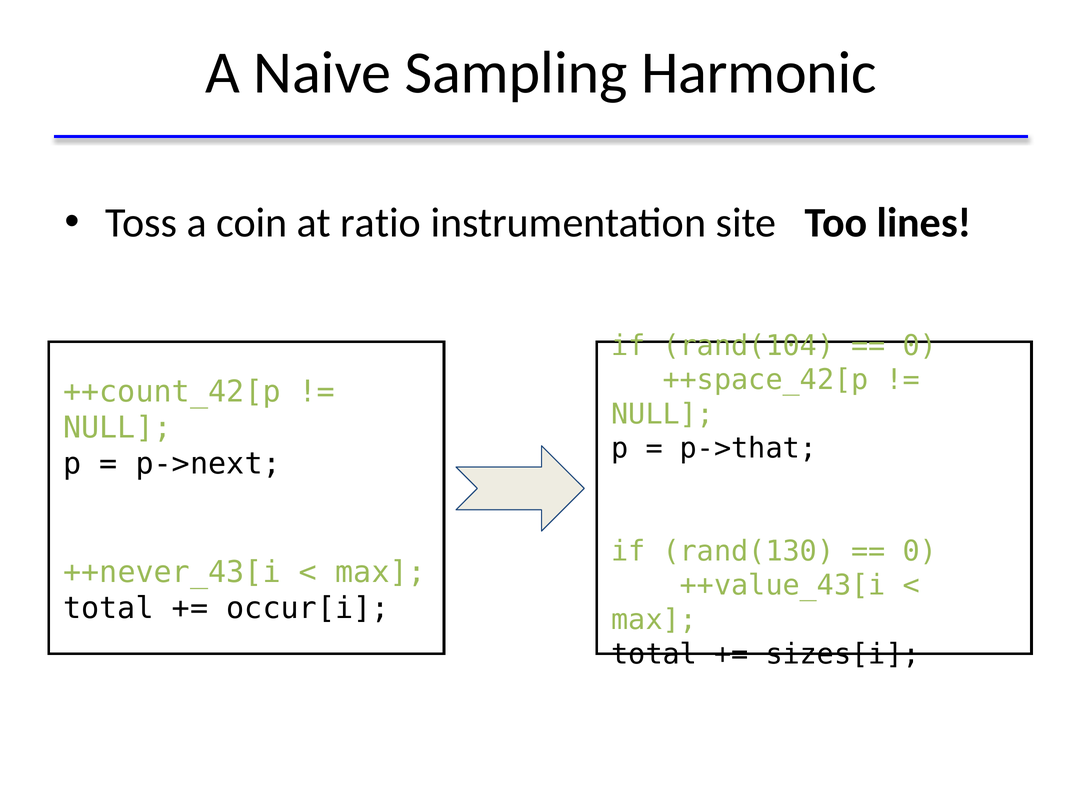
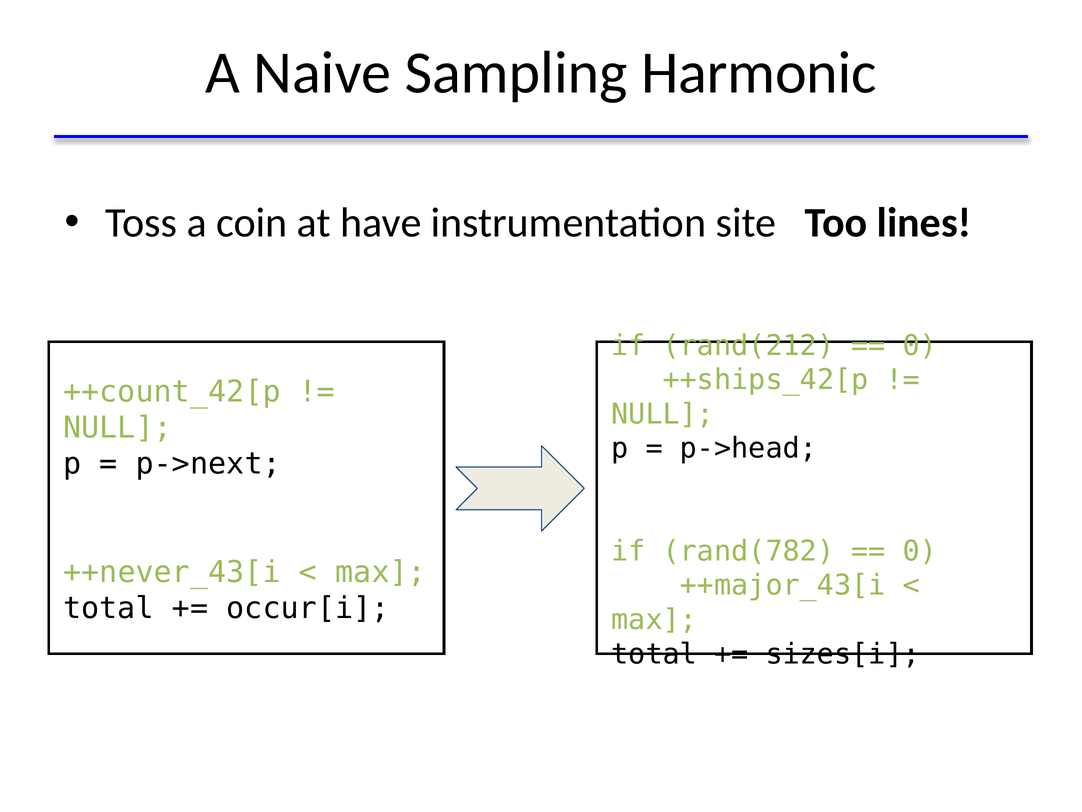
ratio: ratio -> have
rand(104: rand(104 -> rand(212
++space_42[p: ++space_42[p -> ++ships_42[p
p->that: p->that -> p->head
rand(130: rand(130 -> rand(782
++value_43[i: ++value_43[i -> ++major_43[i
